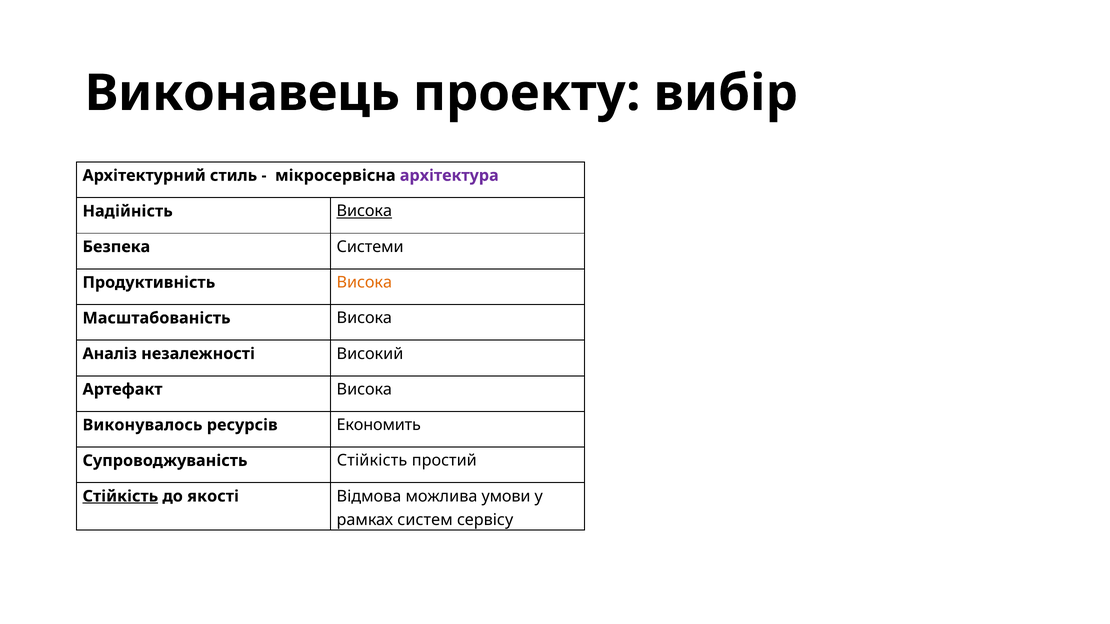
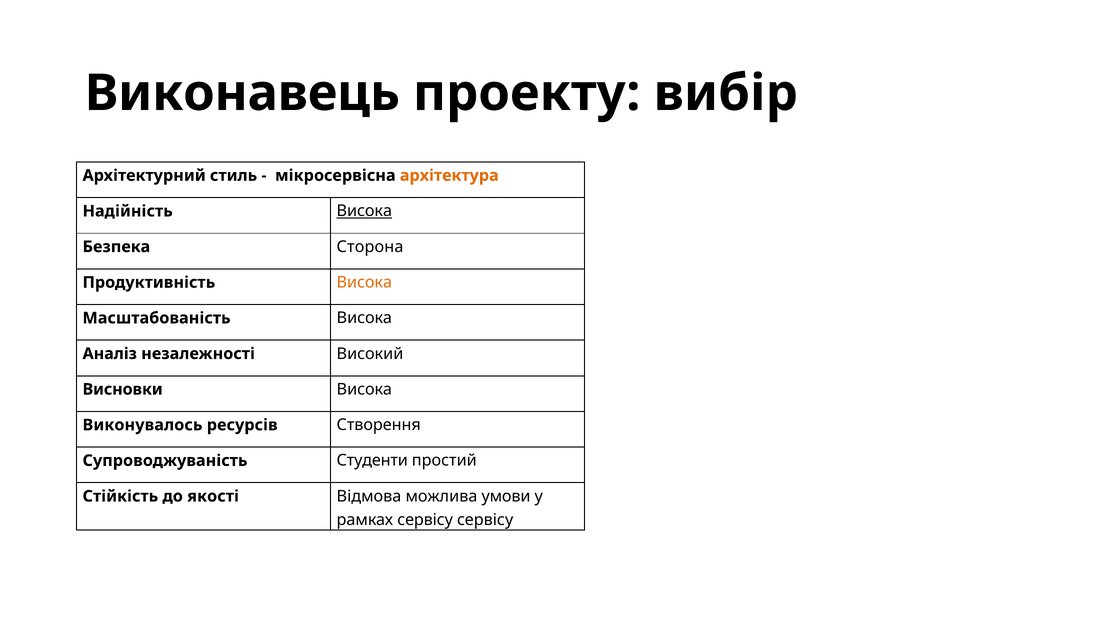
архітектура colour: purple -> orange
Системи: Системи -> Сторона
Артефакт: Артефакт -> Висновки
Економить: Економить -> Створення
Супроводжуваність Стійкість: Стійкість -> Студенти
Стійкість at (120, 497) underline: present -> none
рамках систем: систем -> сервісу
